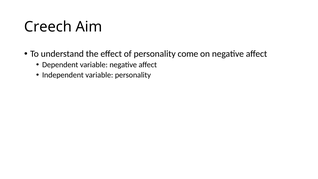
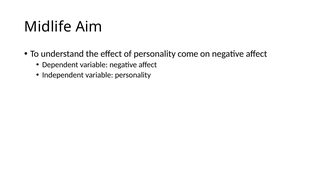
Creech: Creech -> Midlife
